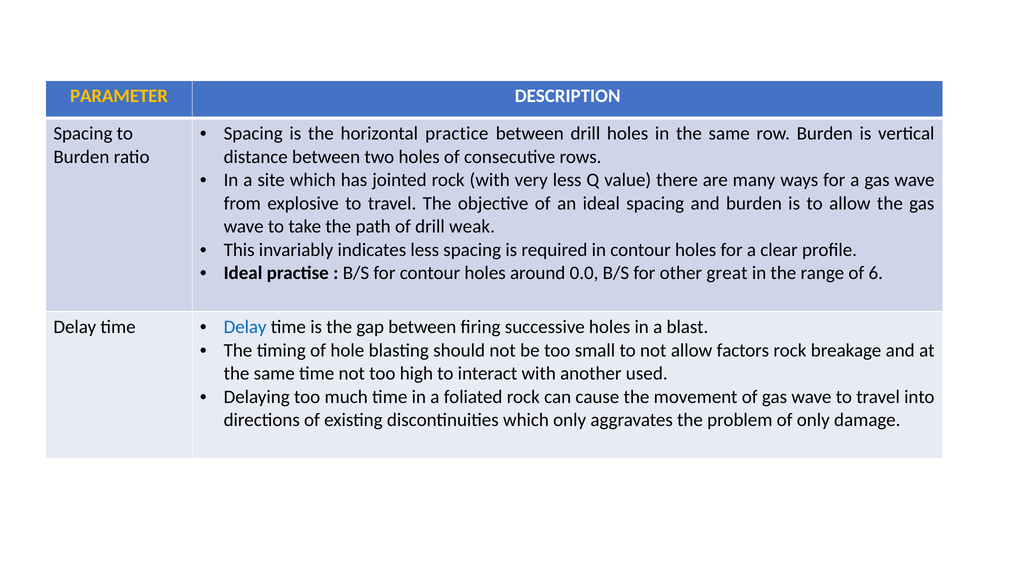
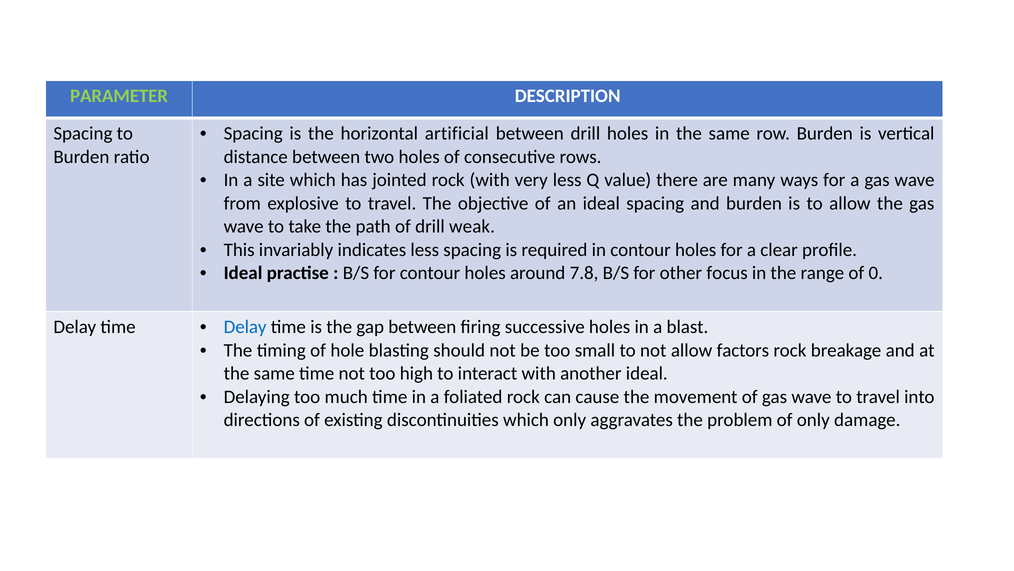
PARAMETER colour: yellow -> light green
practice: practice -> artificial
0.0: 0.0 -> 7.8
great: great -> focus
6: 6 -> 0
another used: used -> ideal
